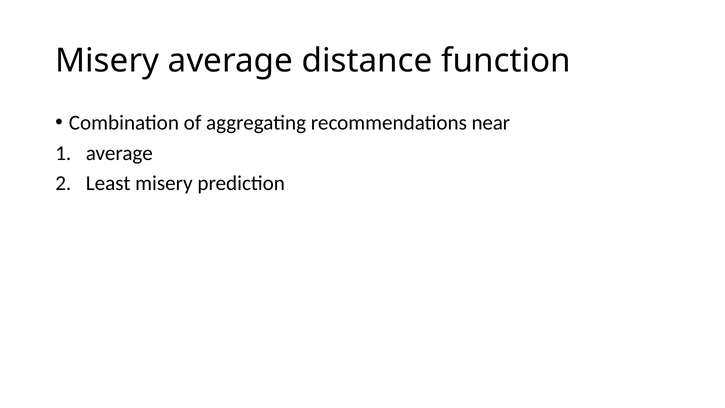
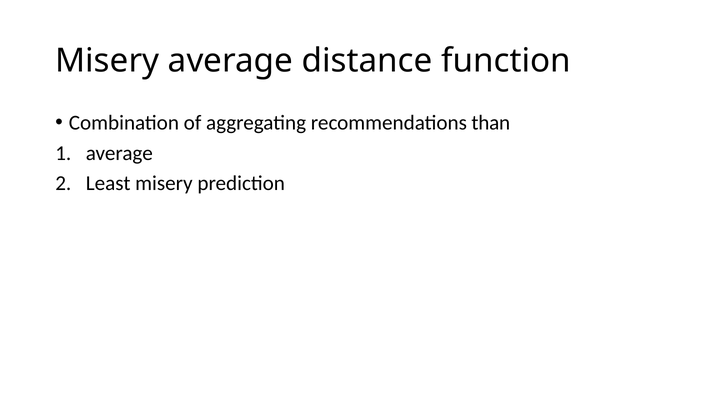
near: near -> than
